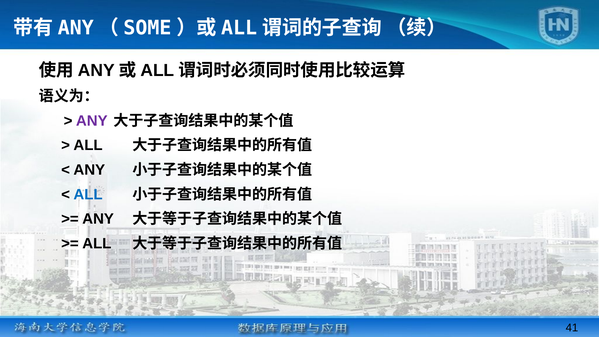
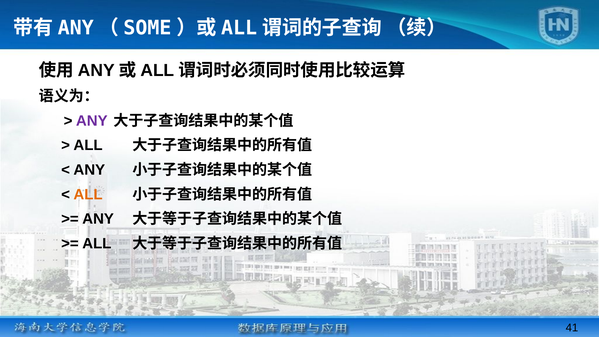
ALL at (88, 194) colour: blue -> orange
